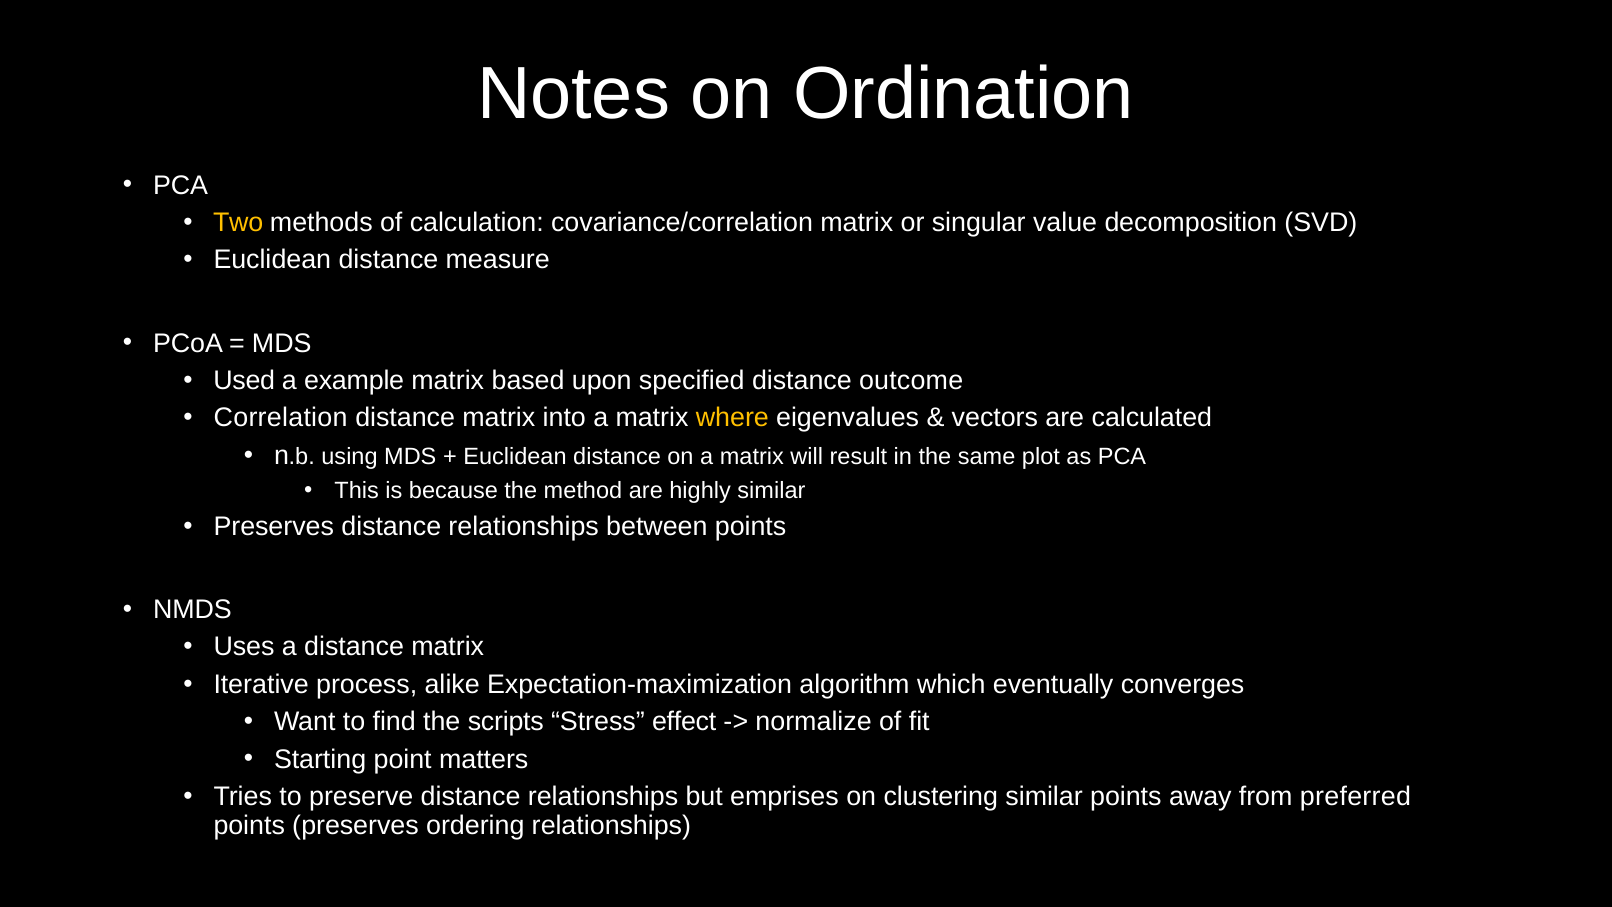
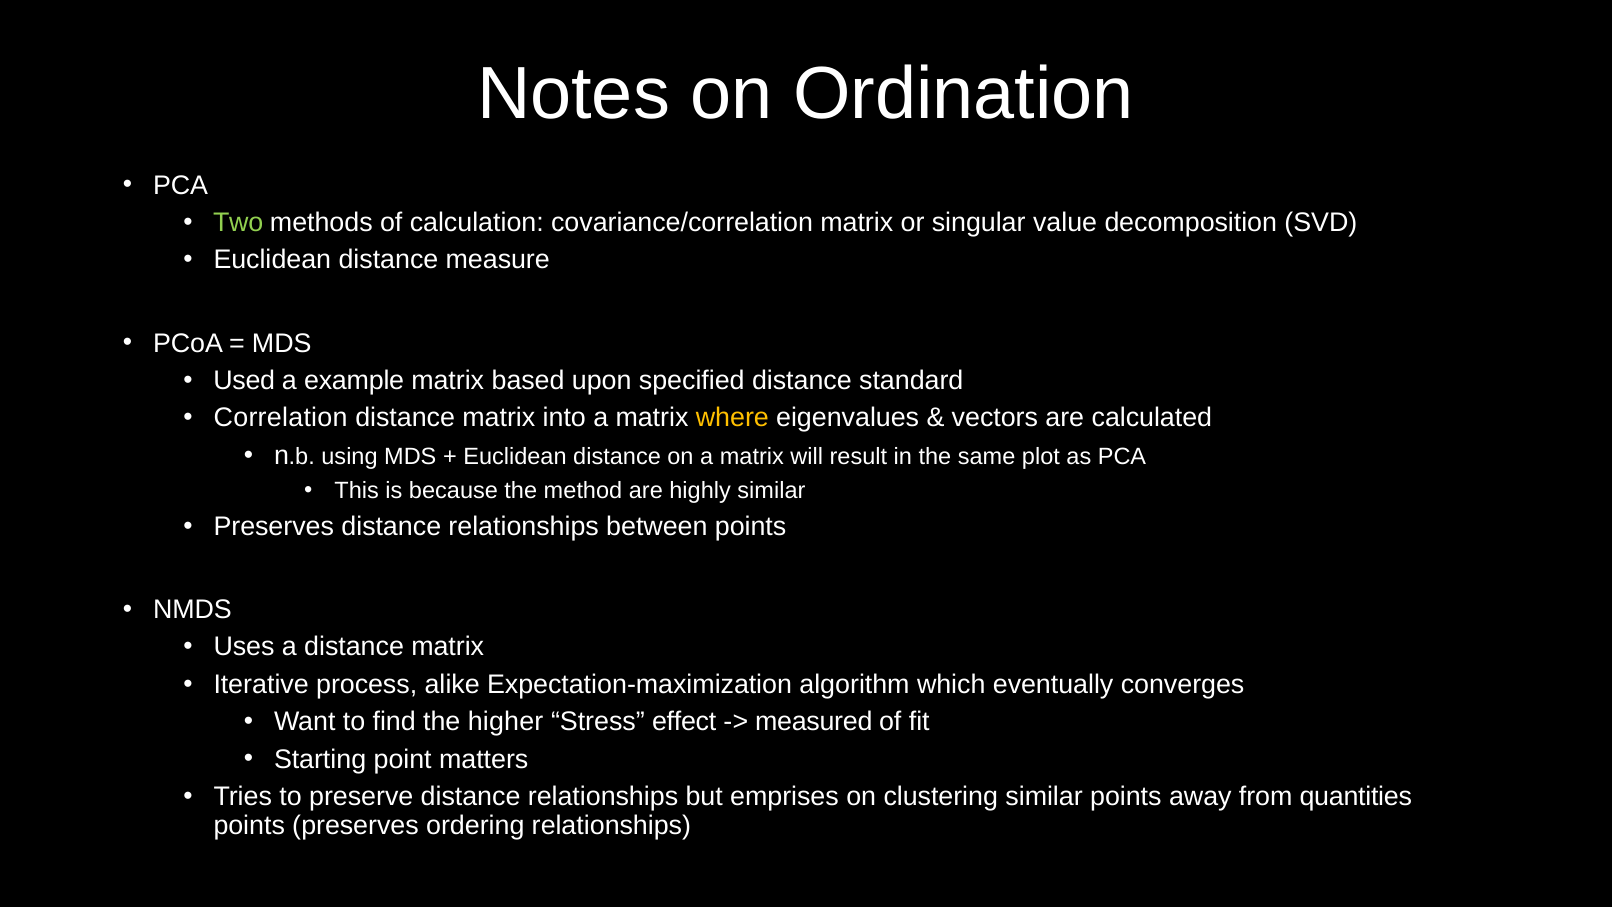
Two colour: yellow -> light green
outcome: outcome -> standard
scripts: scripts -> higher
normalize: normalize -> measured
preferred: preferred -> quantities
